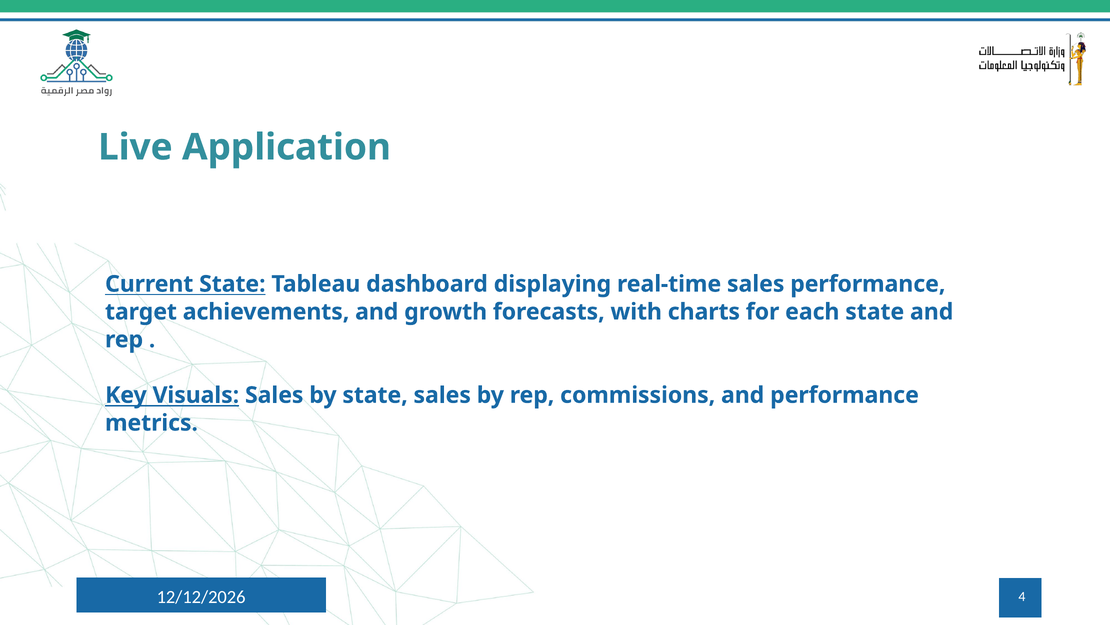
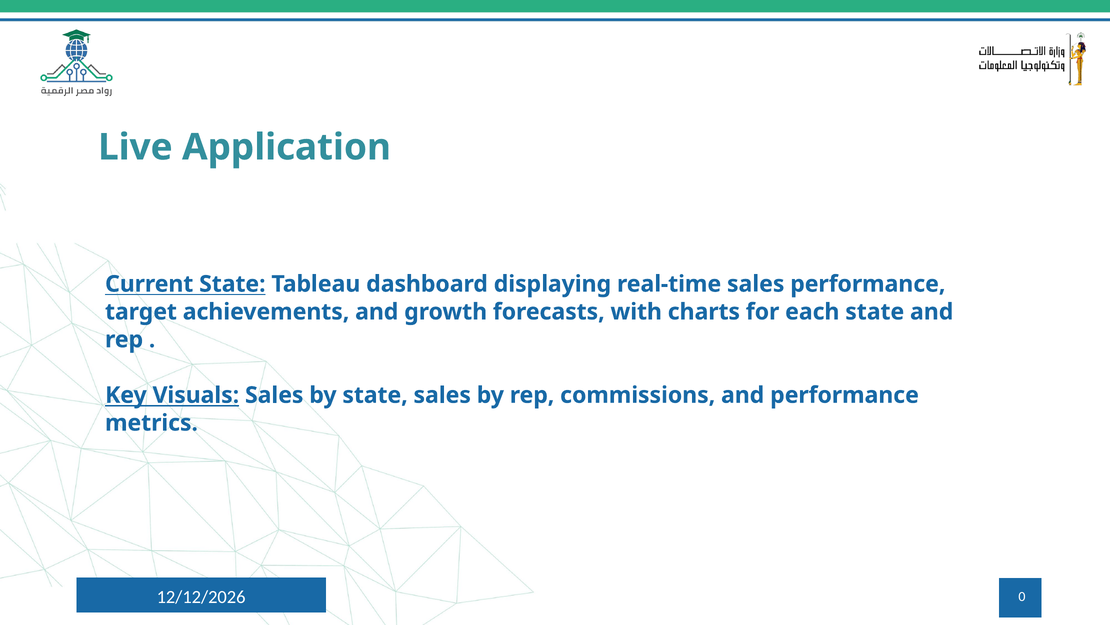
4: 4 -> 0
